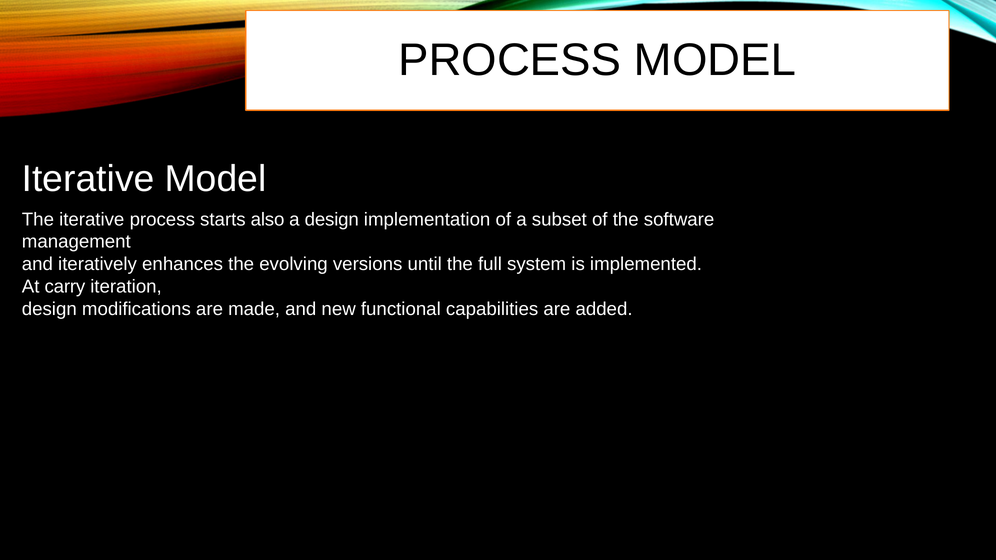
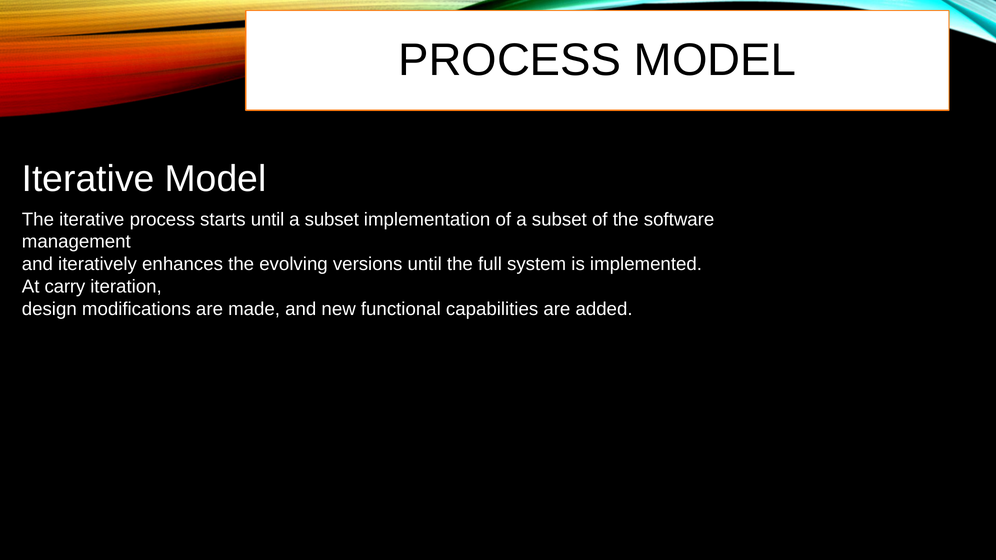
starts also: also -> until
design at (332, 219): design -> subset
